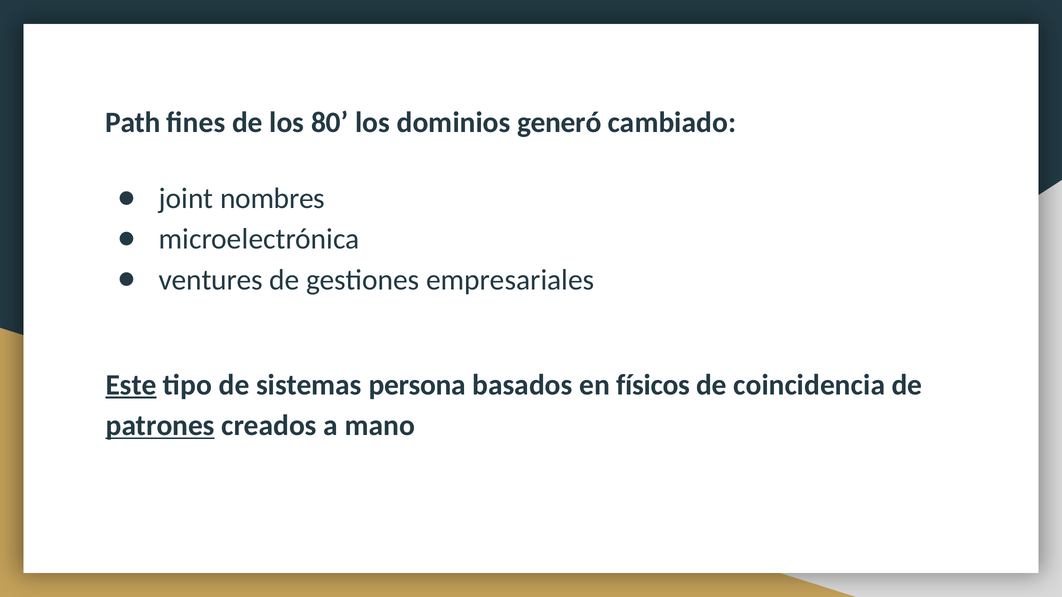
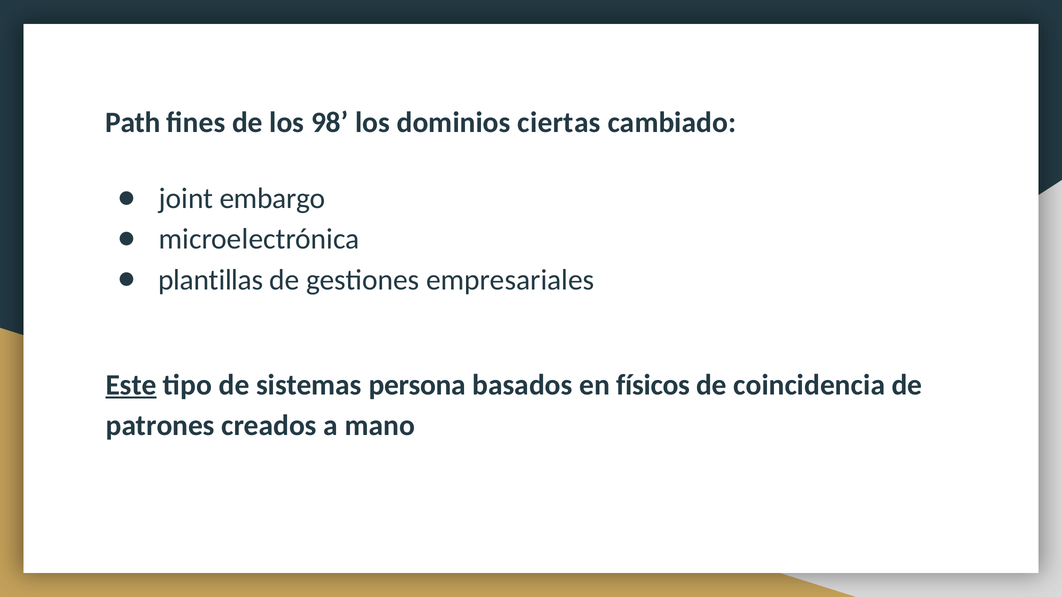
80: 80 -> 98
generó: generó -> ciertas
nombres: nombres -> embargo
ventures: ventures -> plantillas
patrones underline: present -> none
